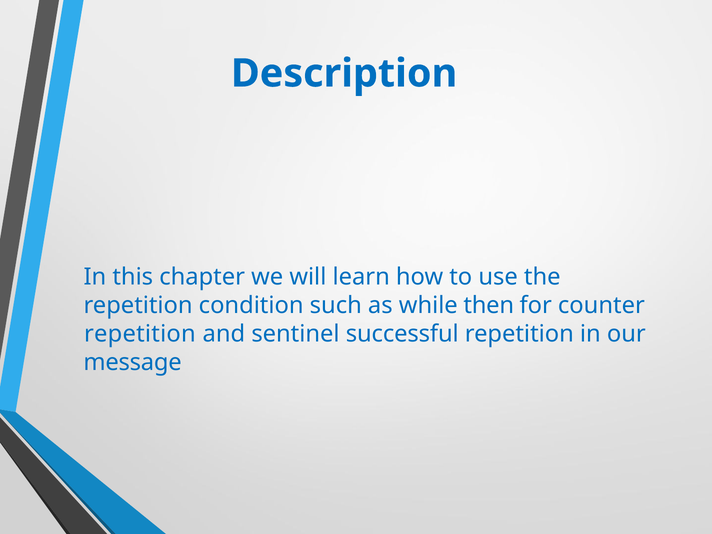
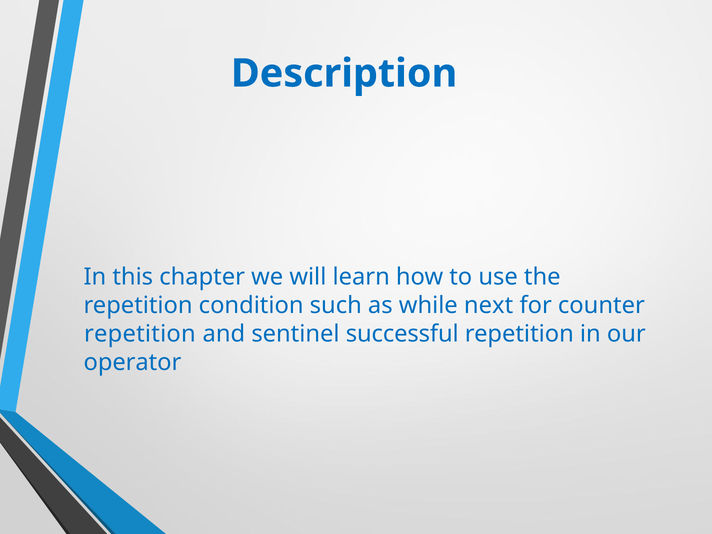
then: then -> next
message: message -> operator
